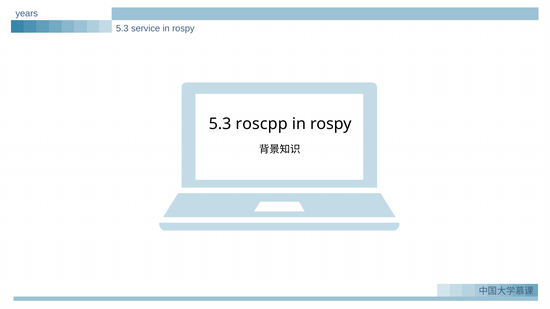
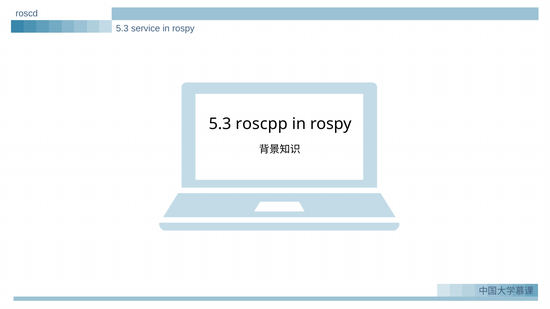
years: years -> roscd
